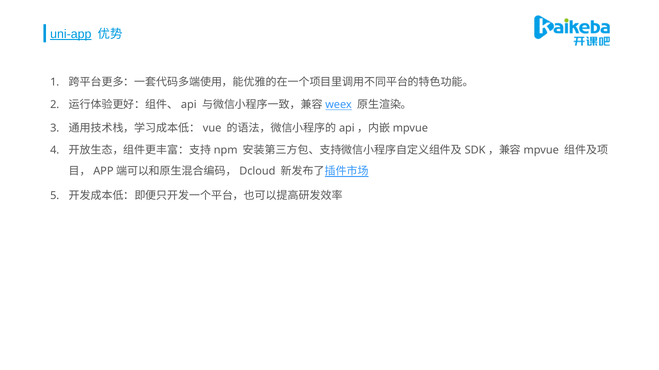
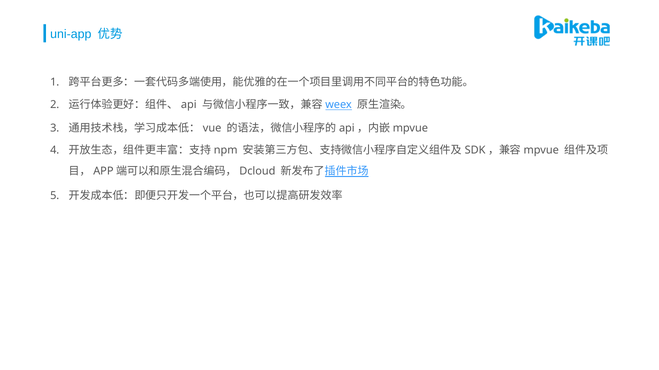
uni-app underline: present -> none
